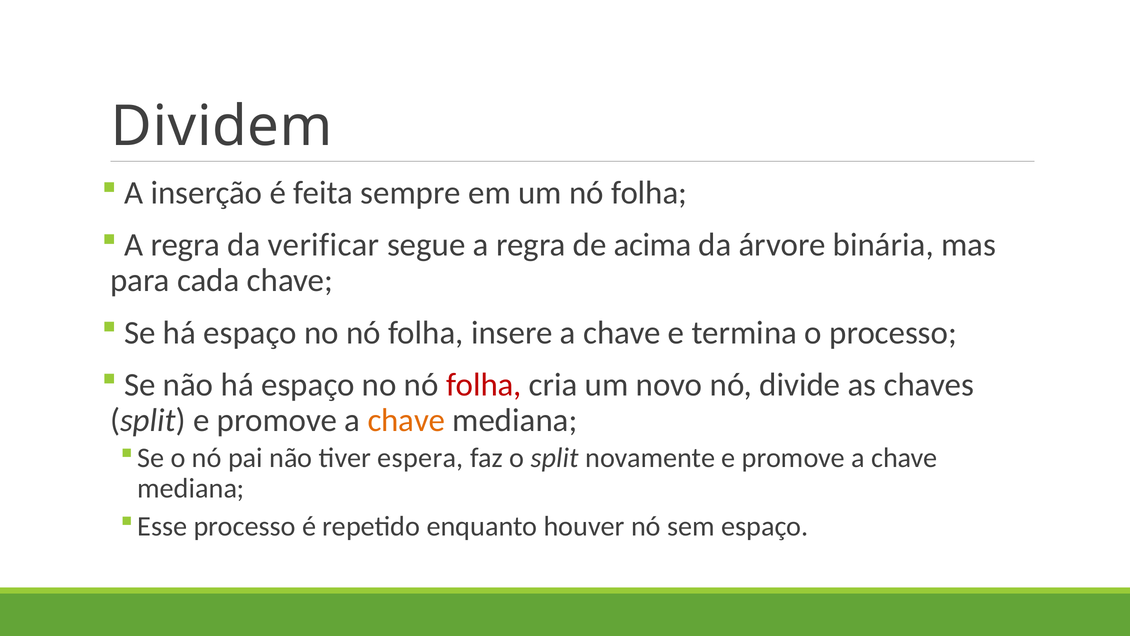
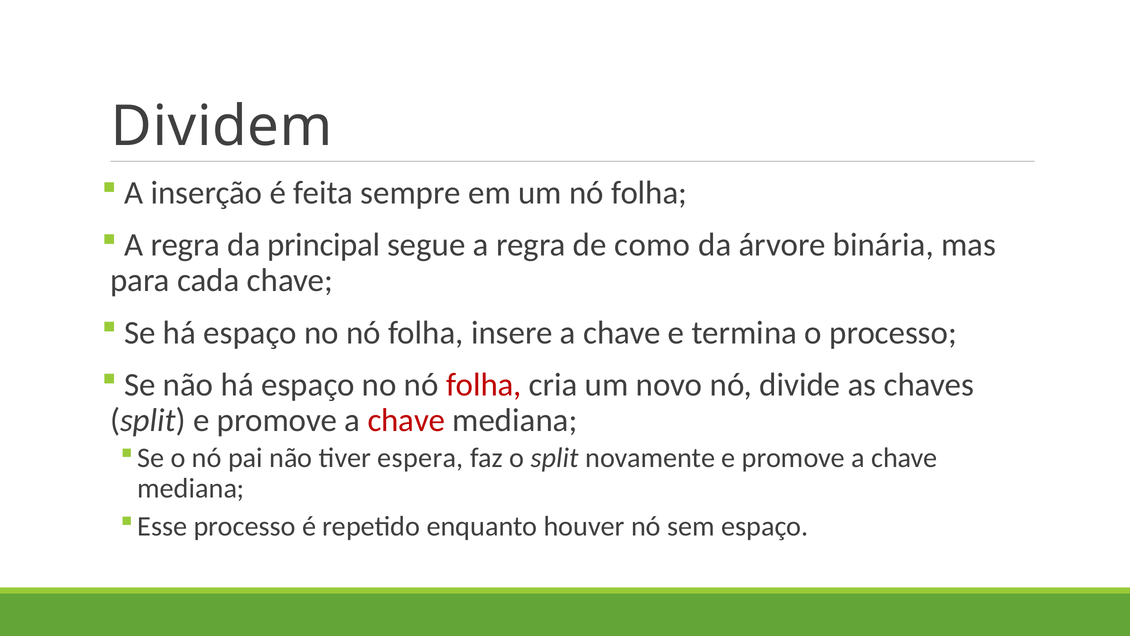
verificar: verificar -> principal
acima: acima -> como
chave at (406, 420) colour: orange -> red
